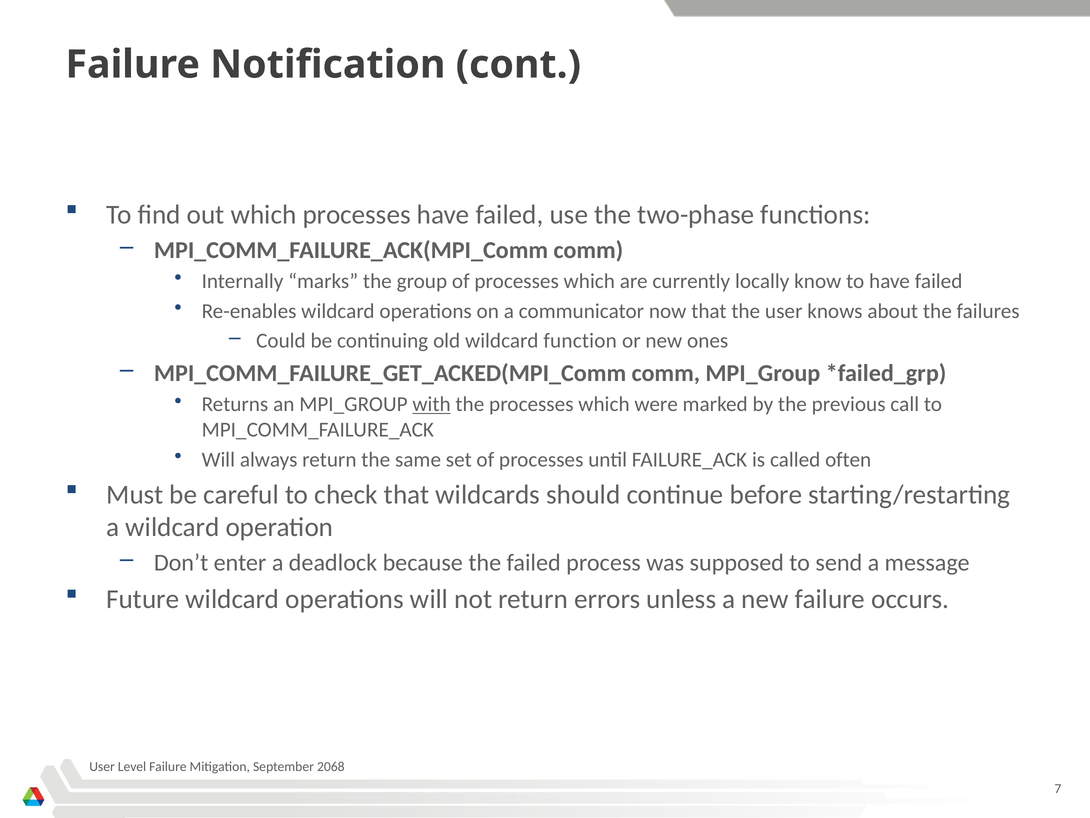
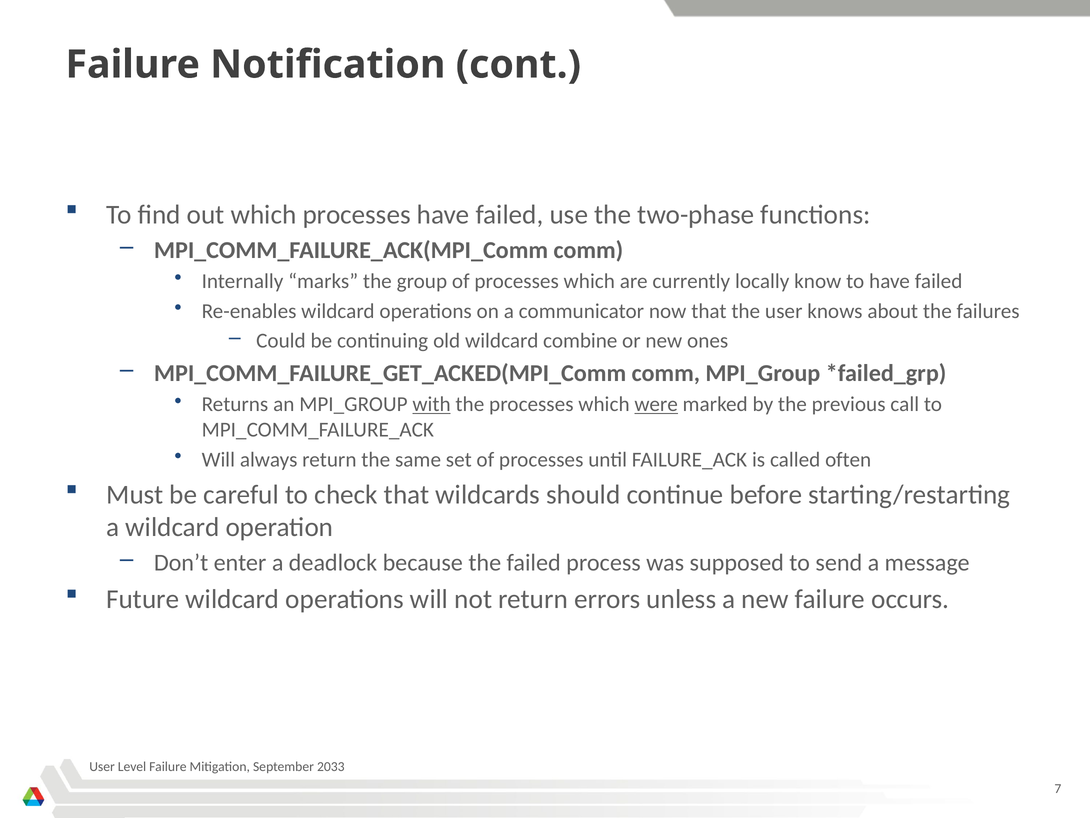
function: function -> combine
were underline: none -> present
2068: 2068 -> 2033
